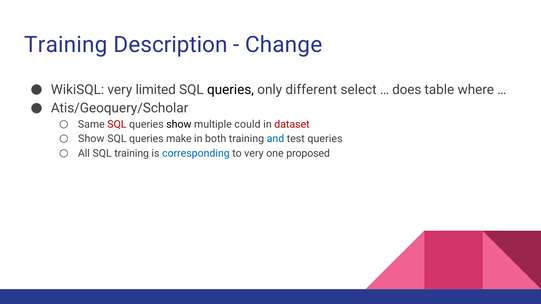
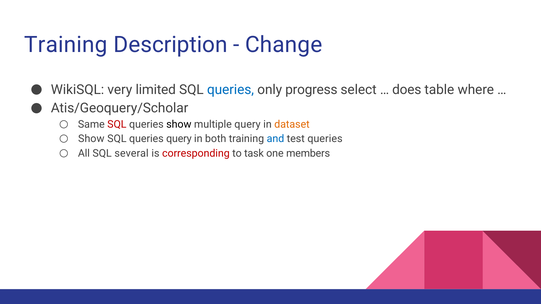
queries at (231, 90) colour: black -> blue
different: different -> progress
multiple could: could -> query
dataset colour: red -> orange
queries make: make -> query
SQL training: training -> several
corresponding colour: blue -> red
to very: very -> task
proposed: proposed -> members
